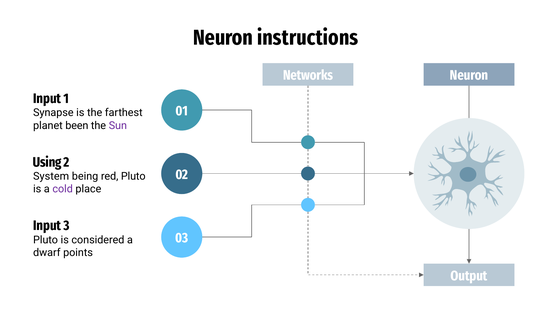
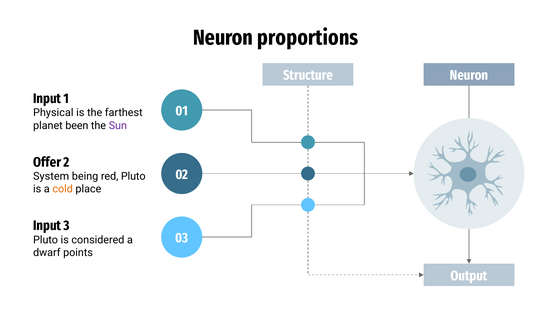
instructions: instructions -> proportions
Networks: Networks -> Structure
Synapse: Synapse -> Physical
Using: Using -> Offer
cold colour: purple -> orange
